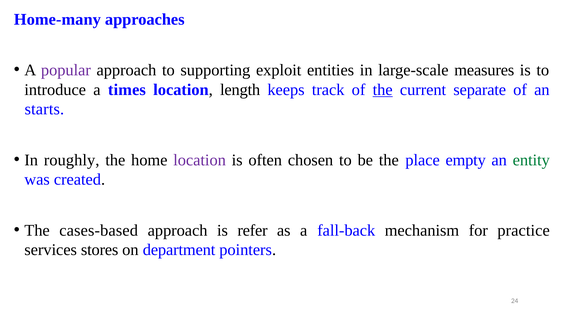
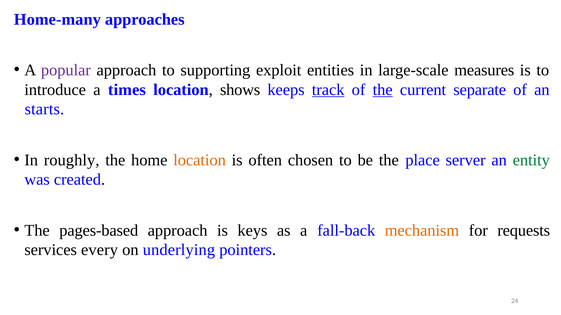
length: length -> shows
track underline: none -> present
location at (200, 160) colour: purple -> orange
empty: empty -> server
cases-based: cases-based -> pages-based
refer: refer -> keys
mechanism colour: black -> orange
practice: practice -> requests
stores: stores -> every
department: department -> underlying
